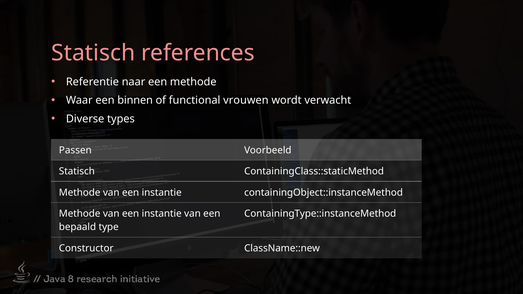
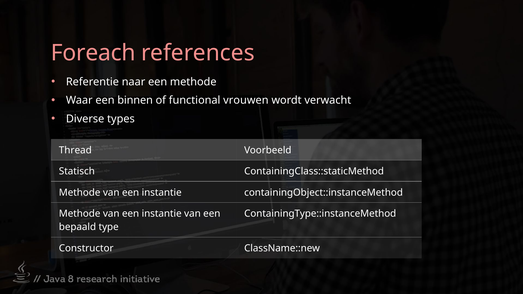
Statisch at (93, 53): Statisch -> Foreach
Passen: Passen -> Thread
